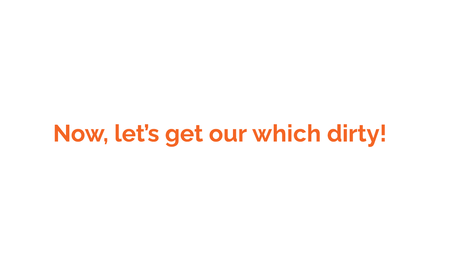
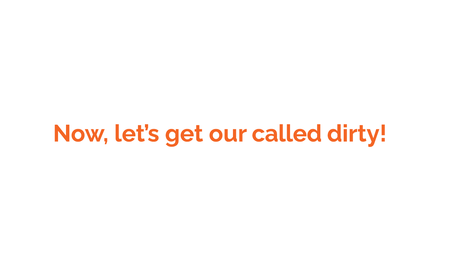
which: which -> called
